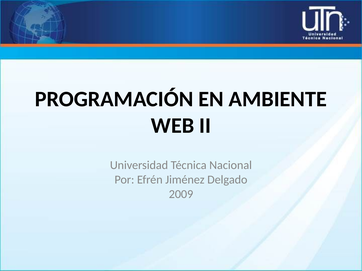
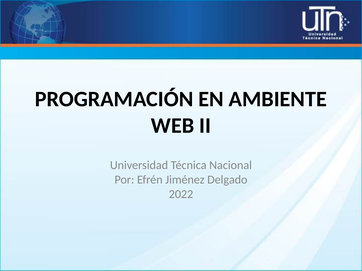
2009: 2009 -> 2022
